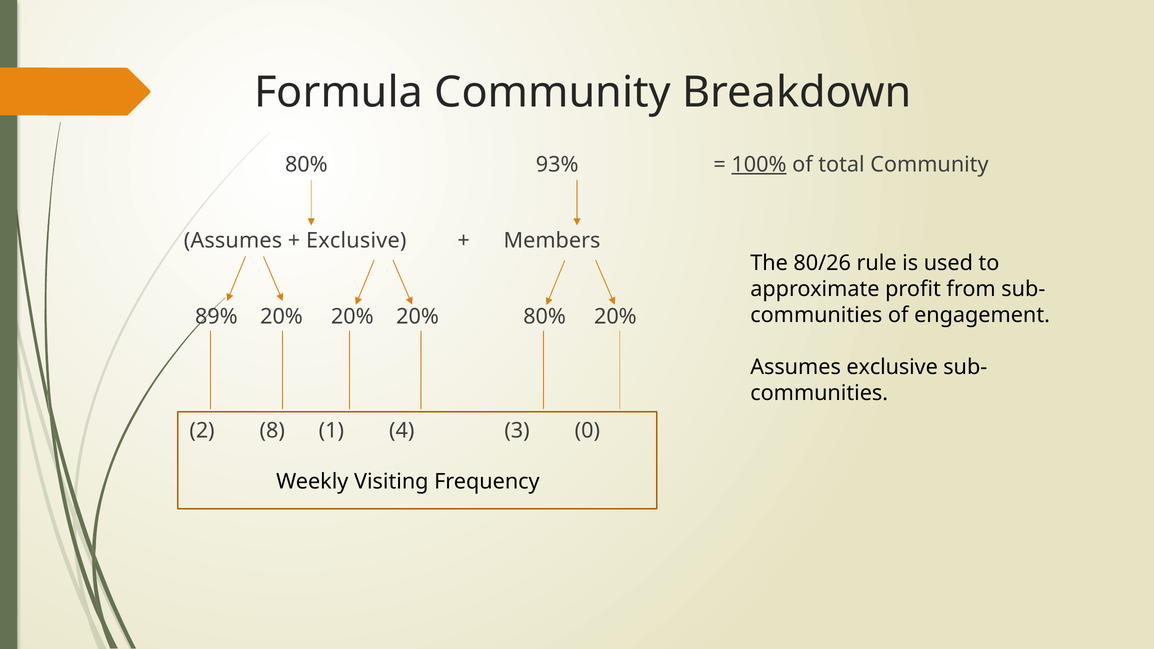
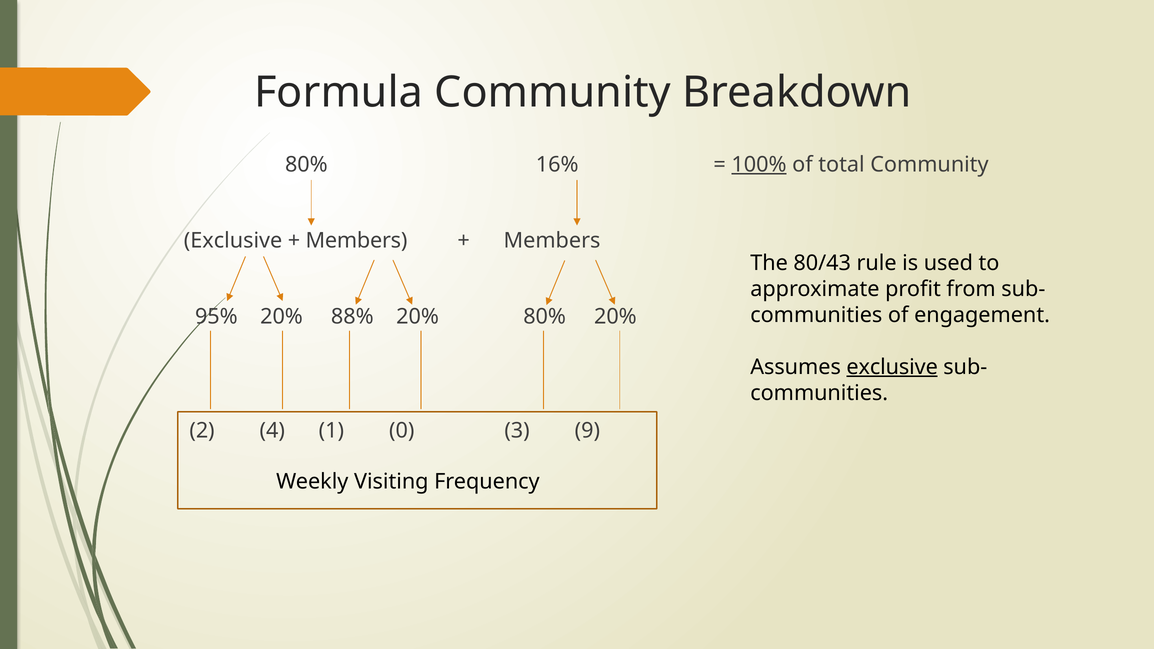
93%: 93% -> 16%
Assumes at (233, 241): Assumes -> Exclusive
Exclusive at (356, 241): Exclusive -> Members
80/26: 80/26 -> 80/43
89%: 89% -> 95%
20% at (352, 317): 20% -> 88%
exclusive at (892, 367) underline: none -> present
8: 8 -> 4
4: 4 -> 0
0: 0 -> 9
